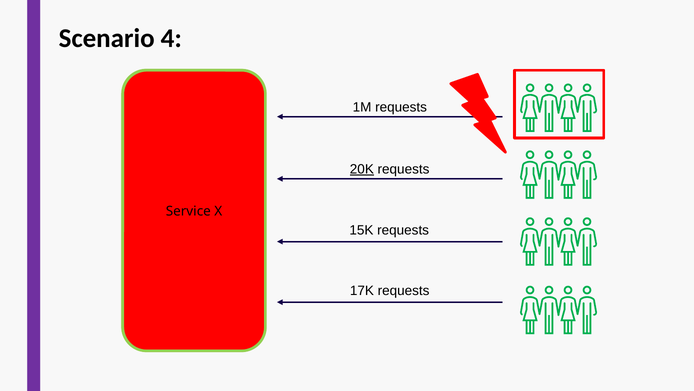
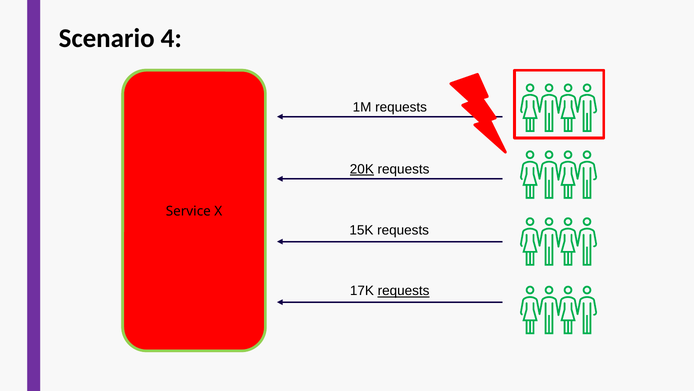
requests at (404, 291) underline: none -> present
